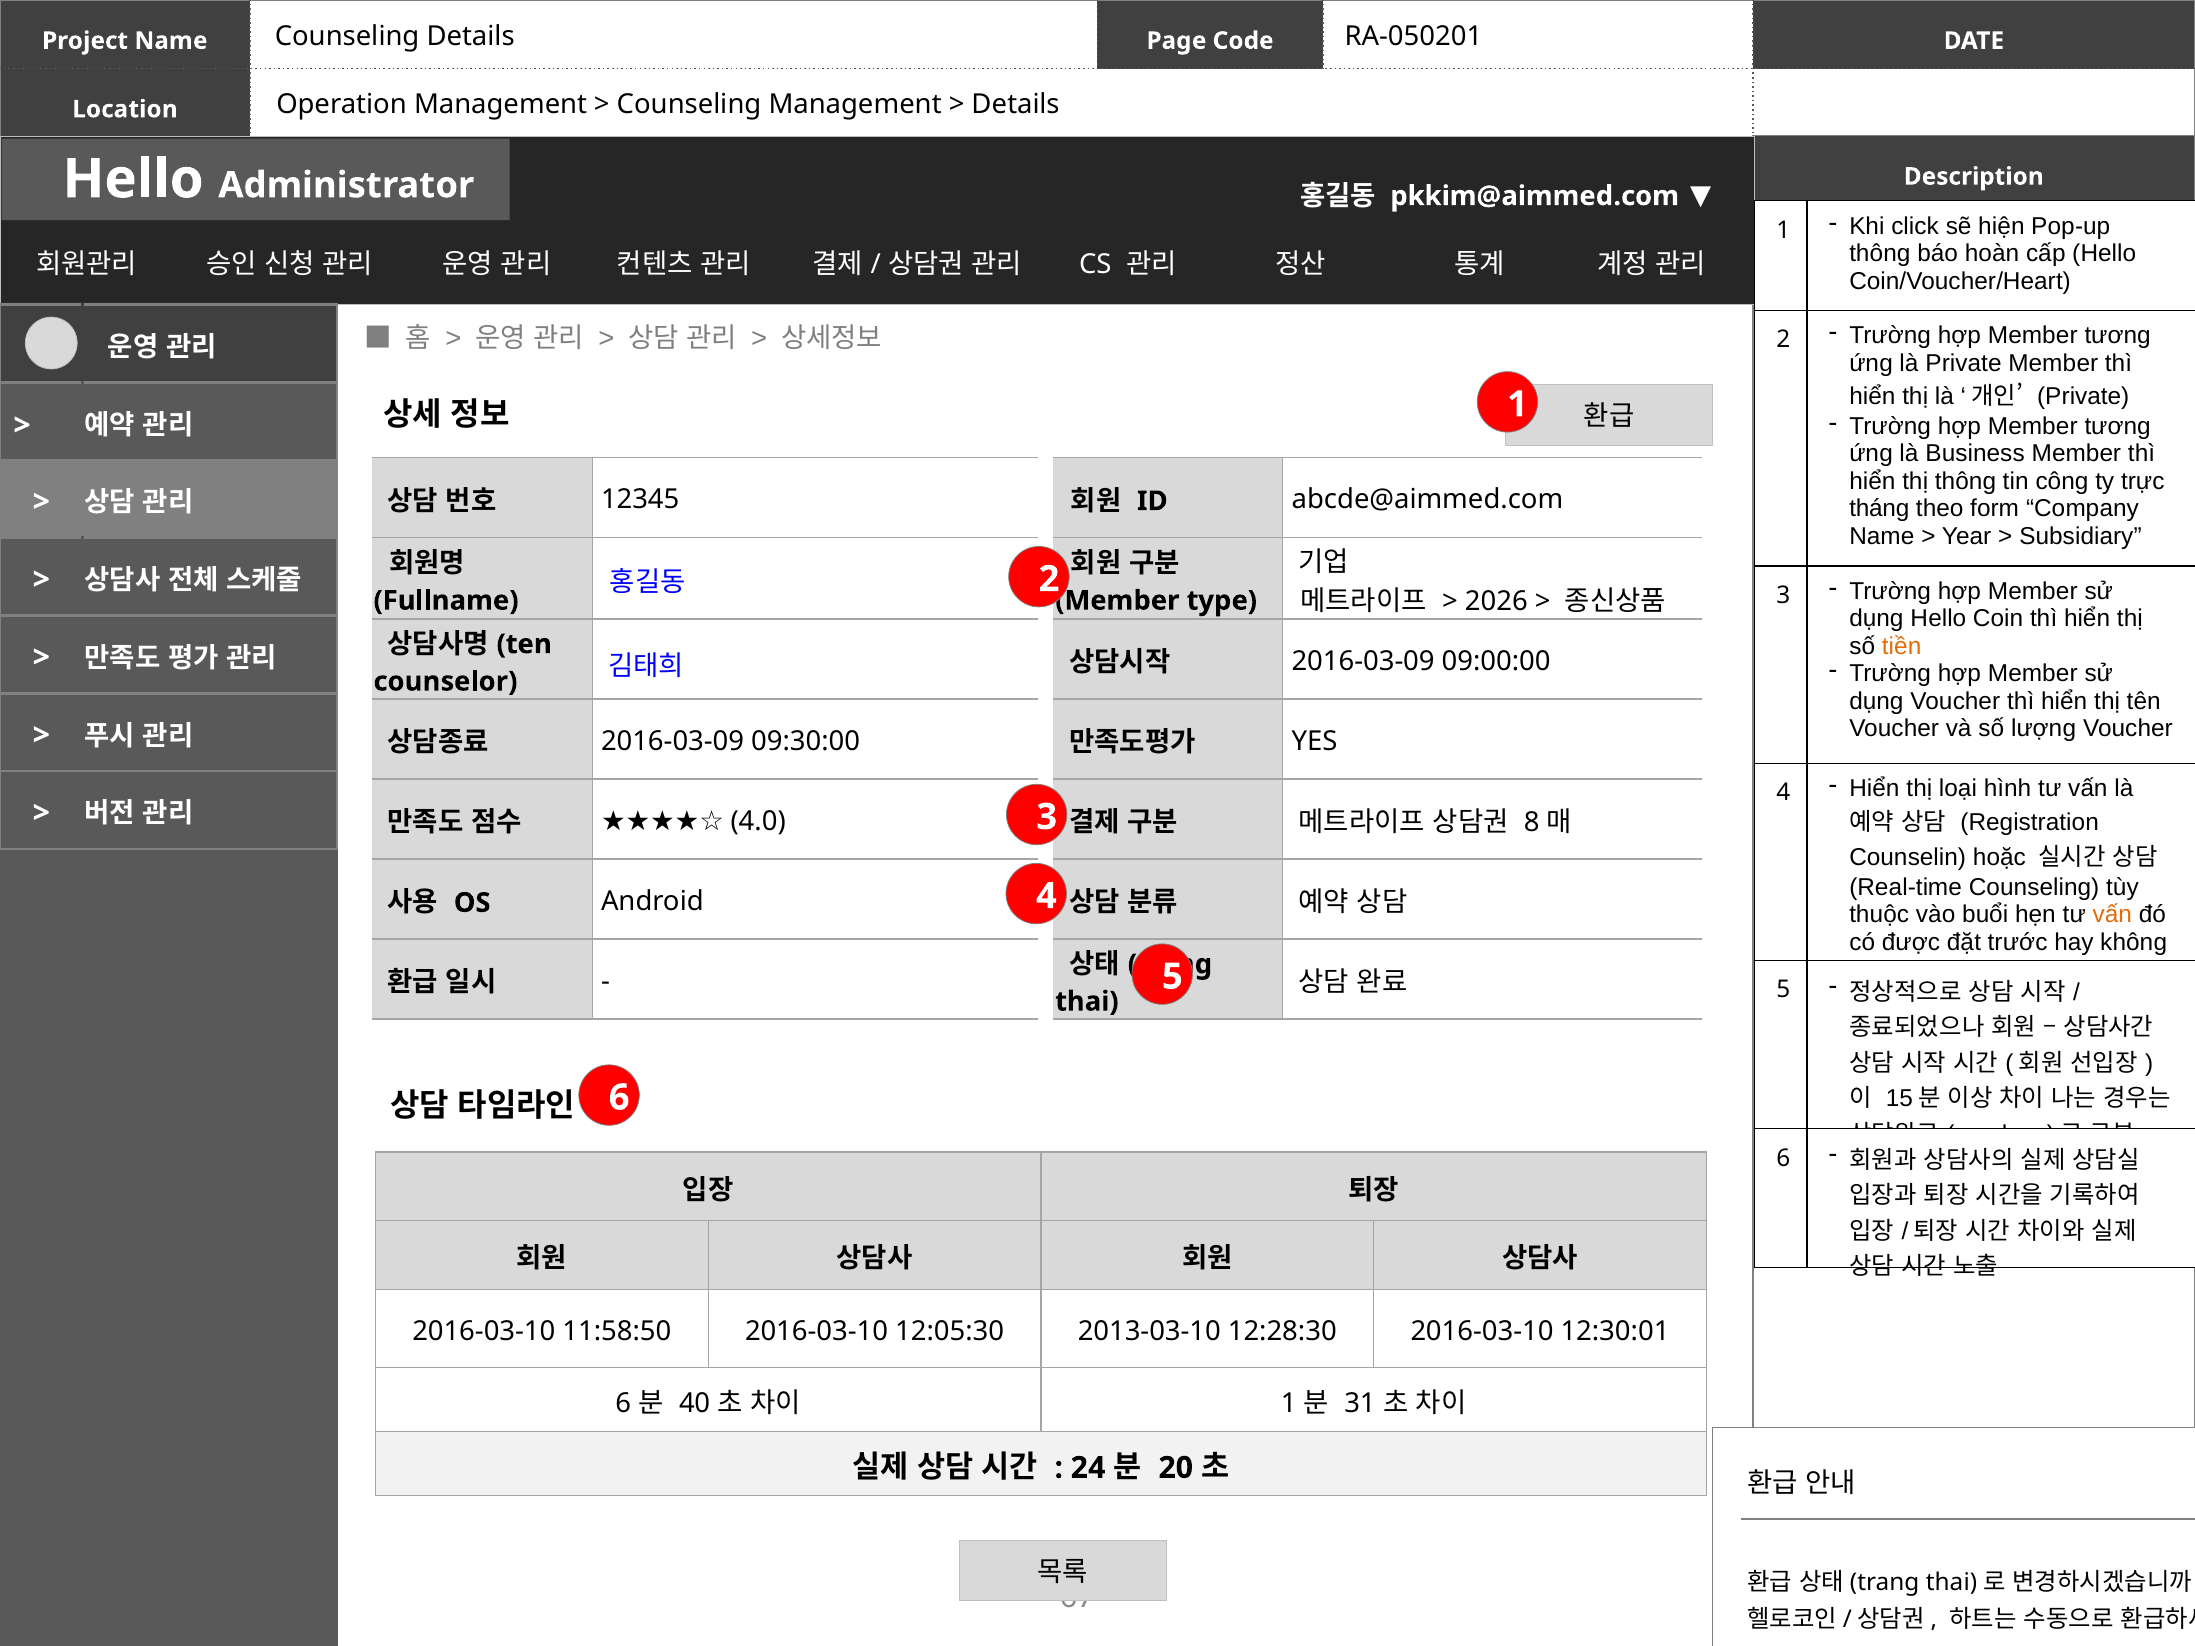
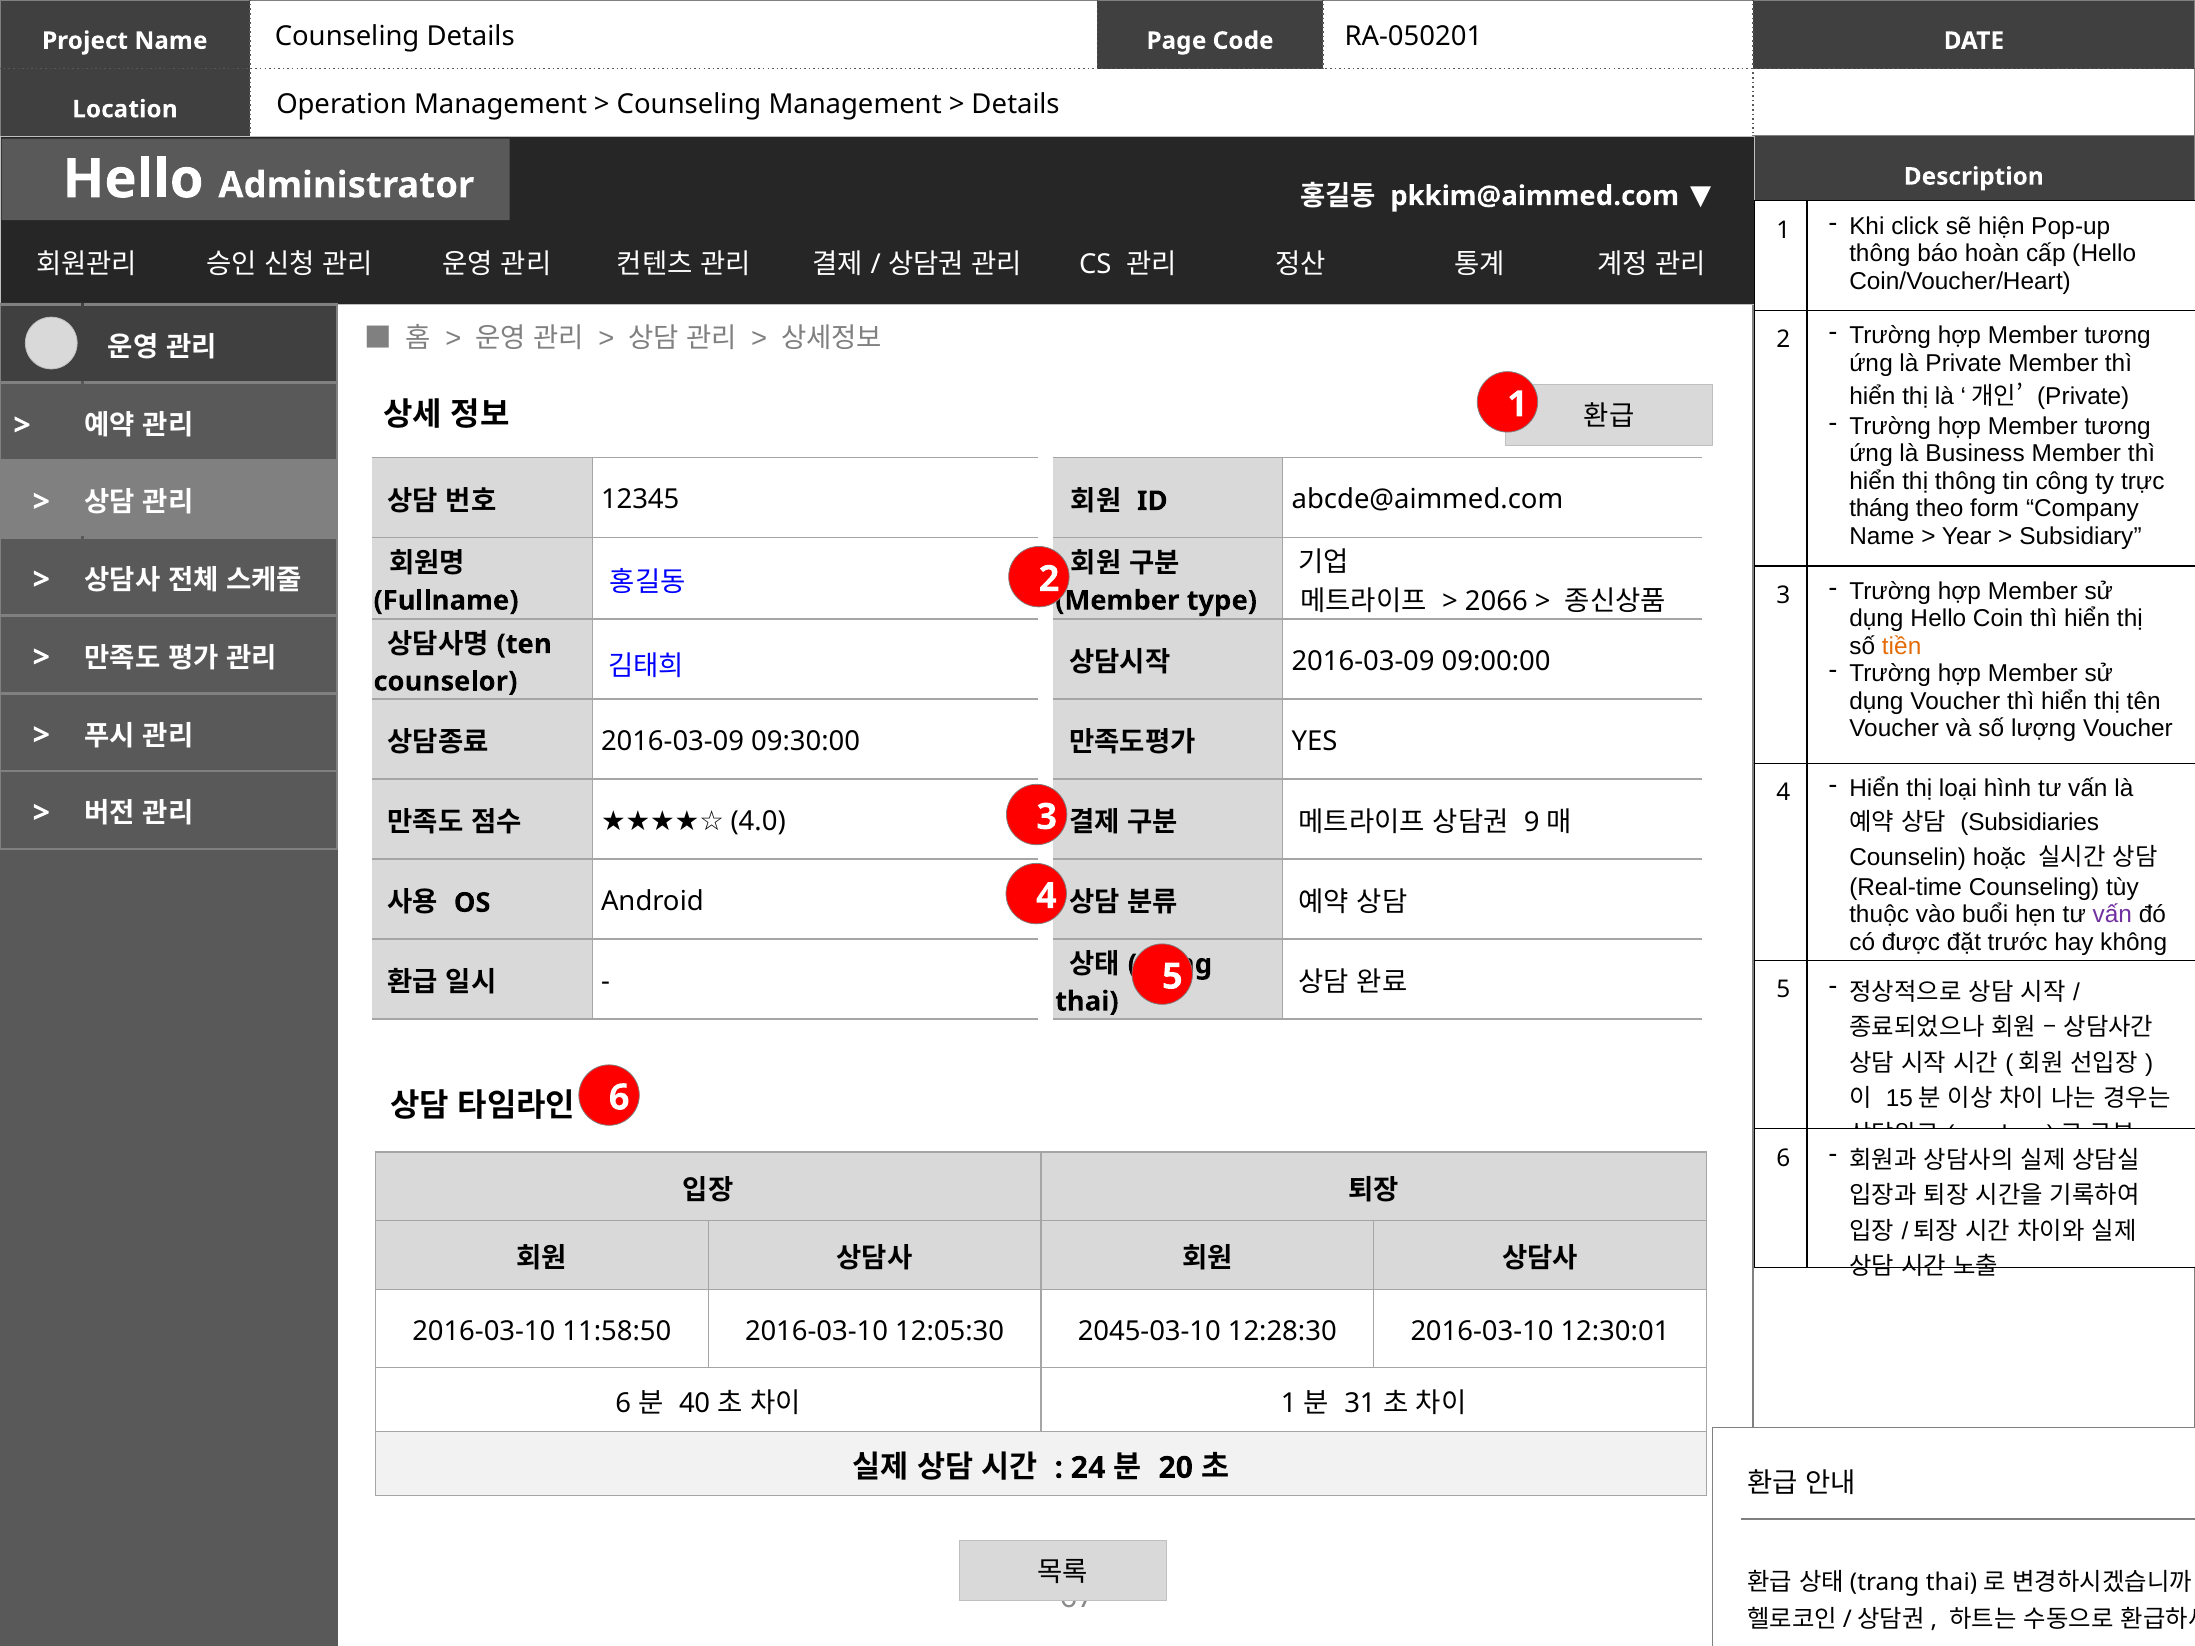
2026: 2026 -> 2066
8: 8 -> 9
Registration: Registration -> Subsidiaries
vấn at (2112, 915) colour: orange -> purple
2013-03-10: 2013-03-10 -> 2045-03-10
